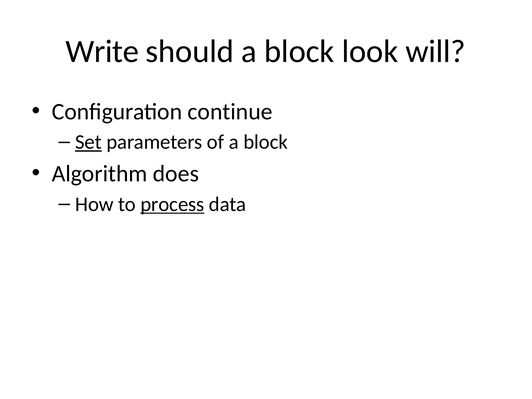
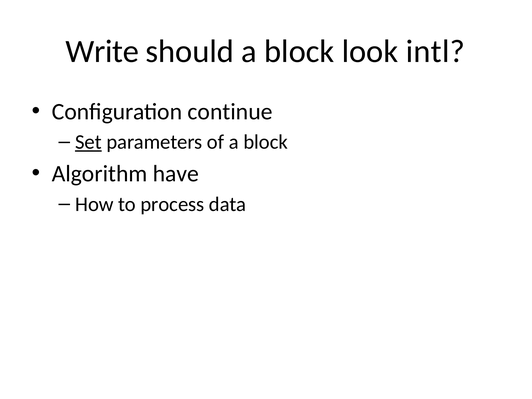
will: will -> intl
does: does -> have
process underline: present -> none
